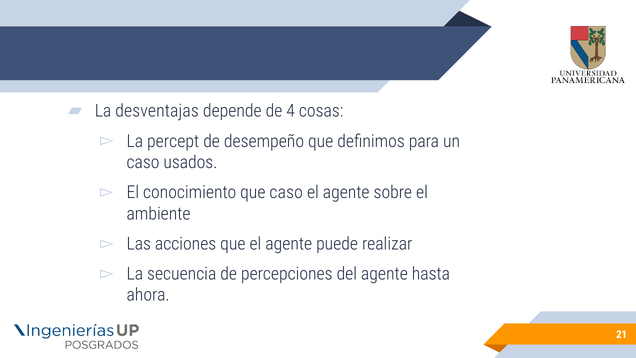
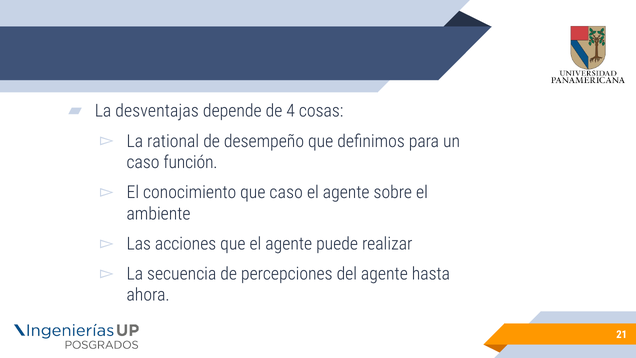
percept: percept -> rational
usados: usados -> función
